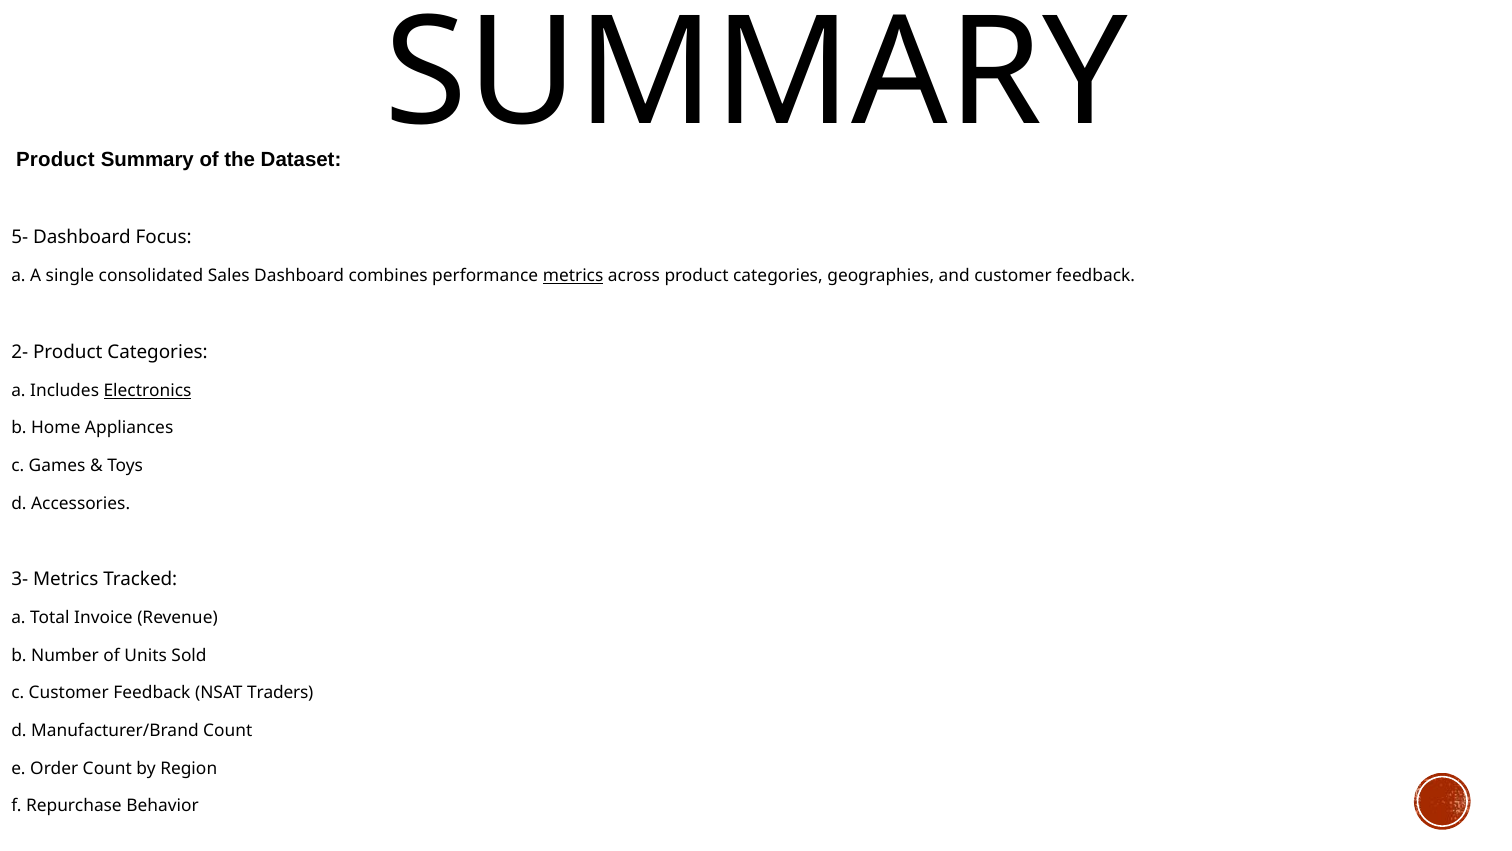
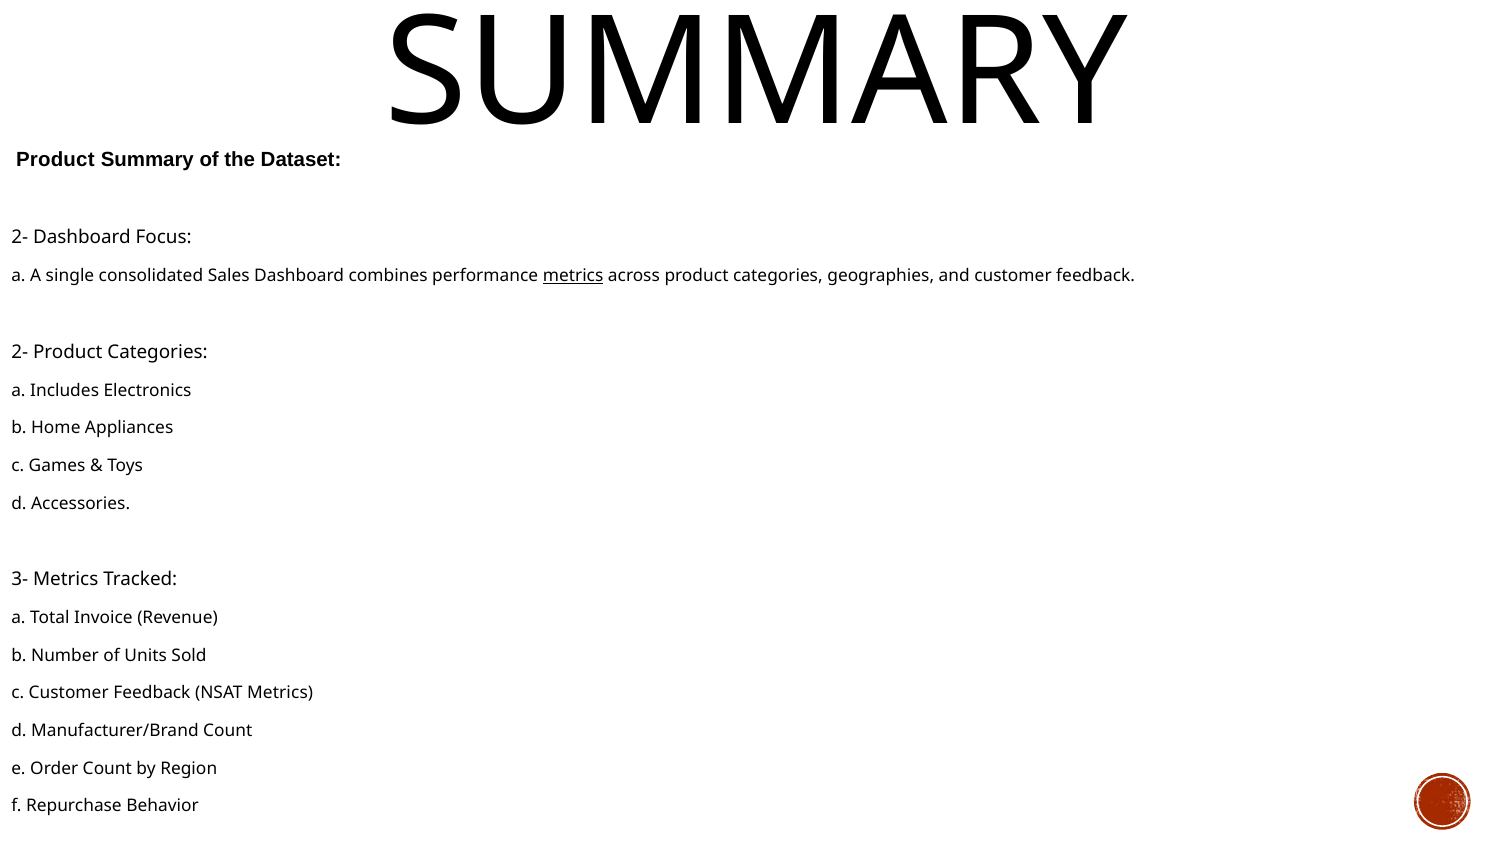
5- at (20, 237): 5- -> 2-
Electronics underline: present -> none
NSAT Traders: Traders -> Metrics
